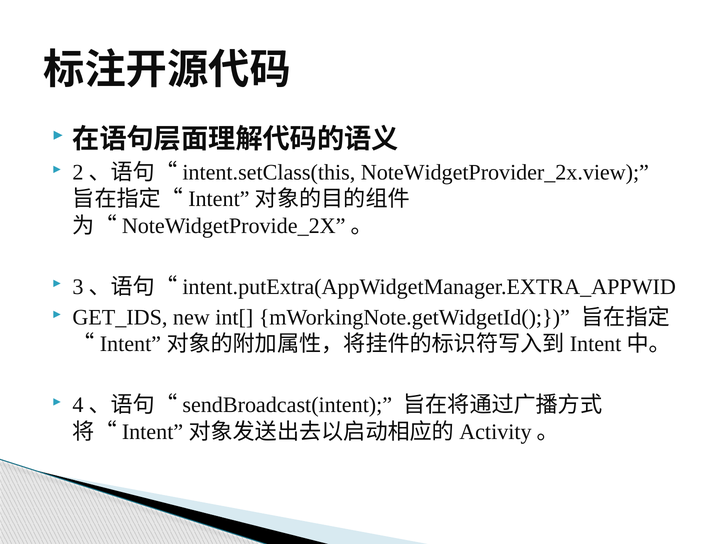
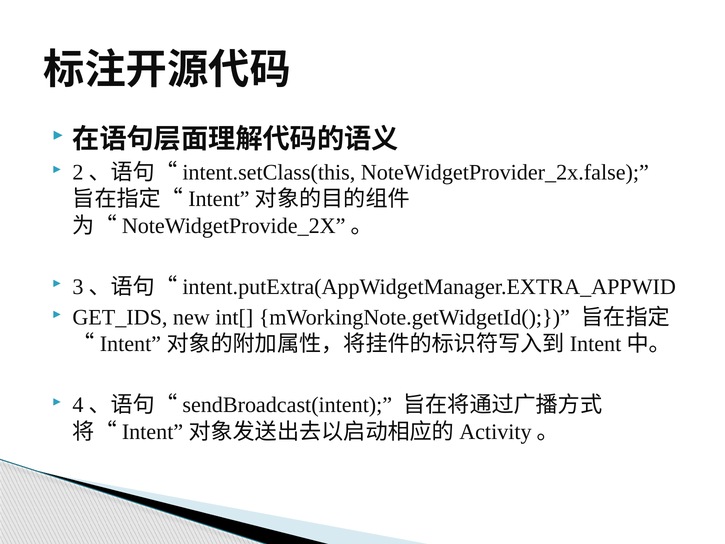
NoteWidgetProvider_2x.view: NoteWidgetProvider_2x.view -> NoteWidgetProvider_2x.false
